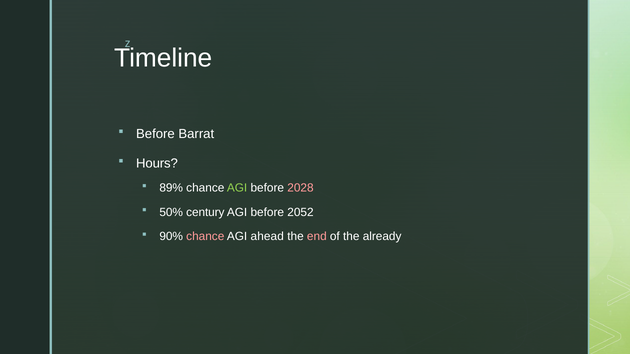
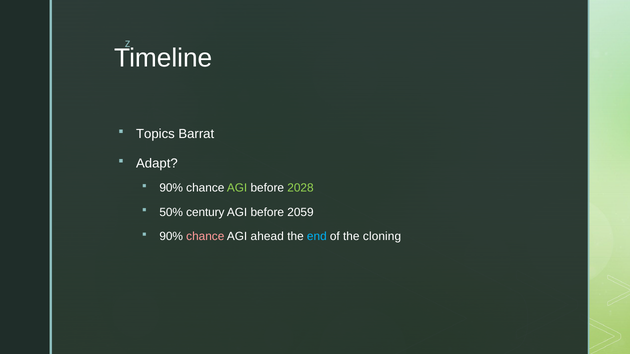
Before at (155, 134): Before -> Topics
Hours: Hours -> Adapt
89% at (171, 188): 89% -> 90%
2028 colour: pink -> light green
2052: 2052 -> 2059
end colour: pink -> light blue
already: already -> cloning
